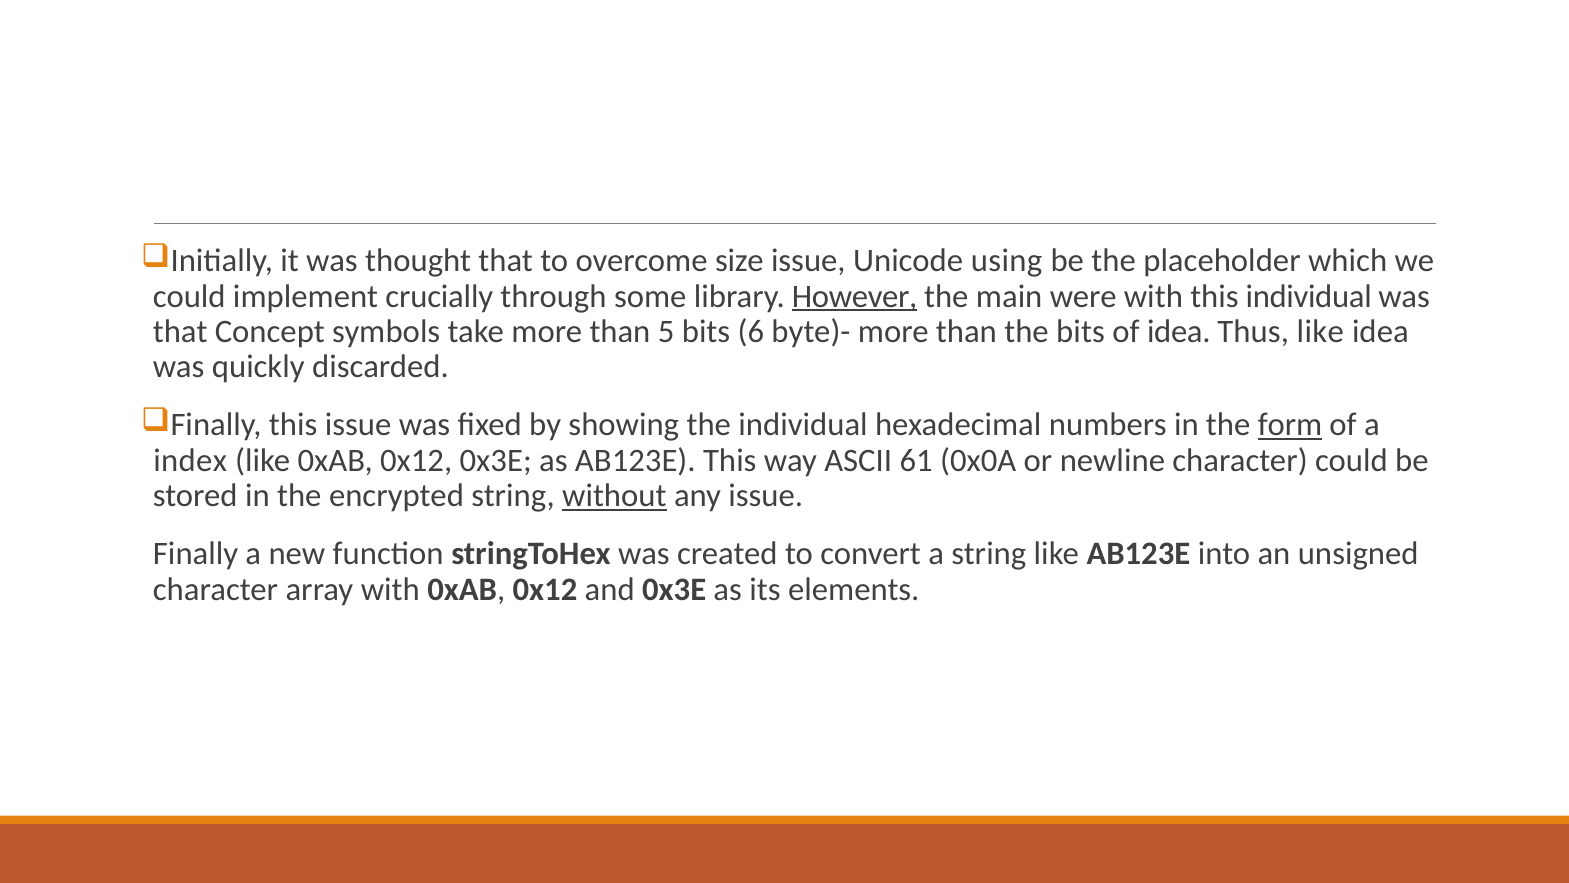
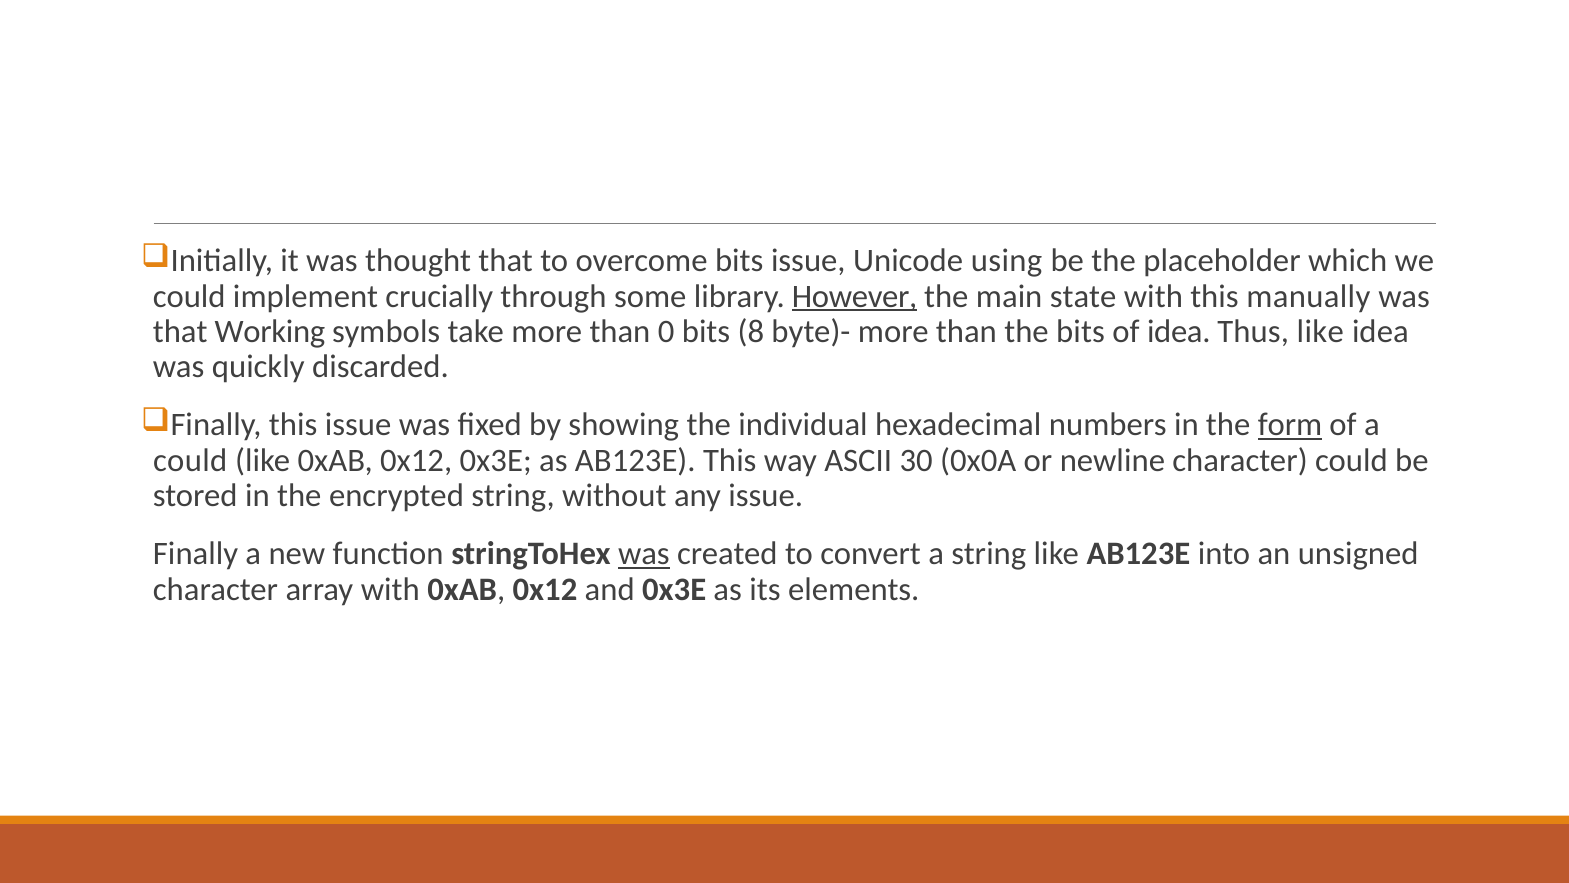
overcome size: size -> bits
were: were -> state
this individual: individual -> manually
Concept: Concept -> Working
5: 5 -> 0
6: 6 -> 8
index at (190, 460): index -> could
61: 61 -> 30
without underline: present -> none
was at (644, 554) underline: none -> present
